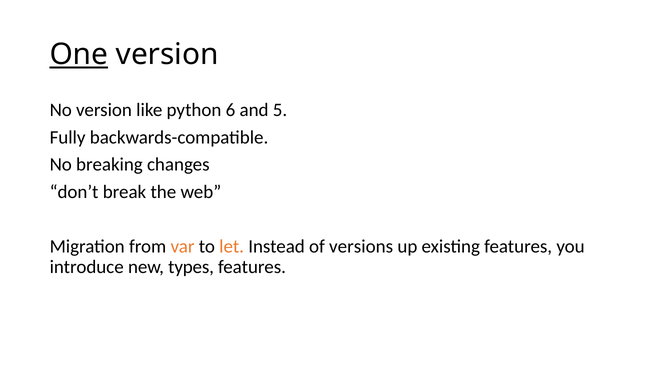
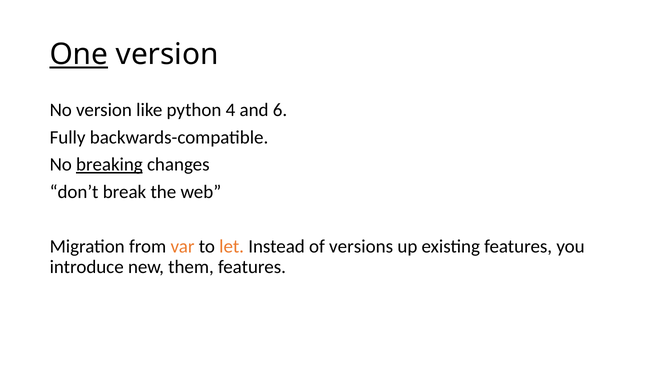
6: 6 -> 4
5: 5 -> 6
breaking underline: none -> present
types: types -> them
